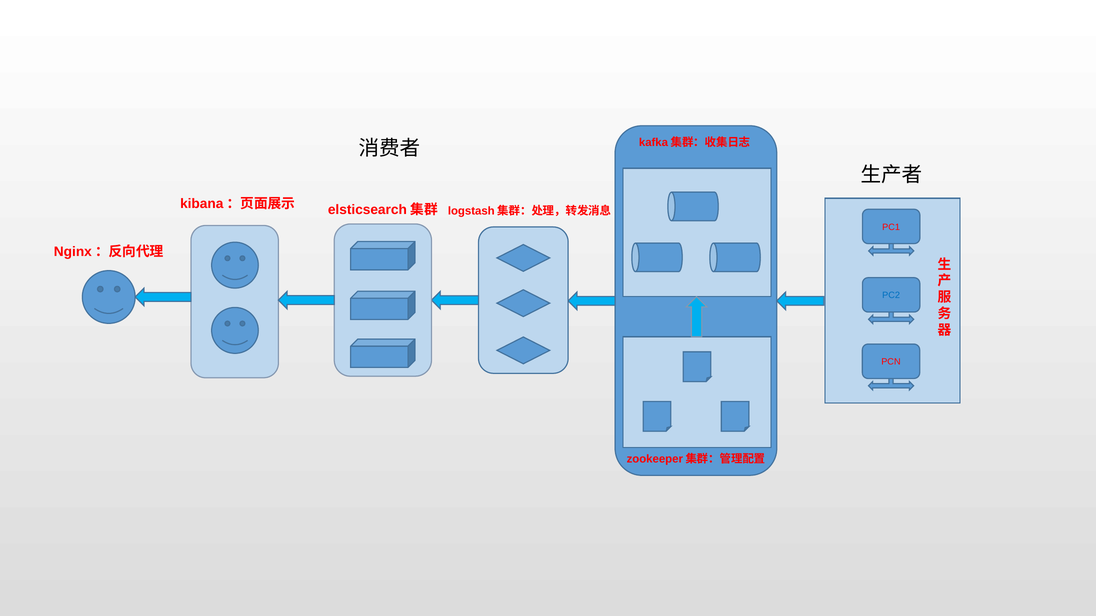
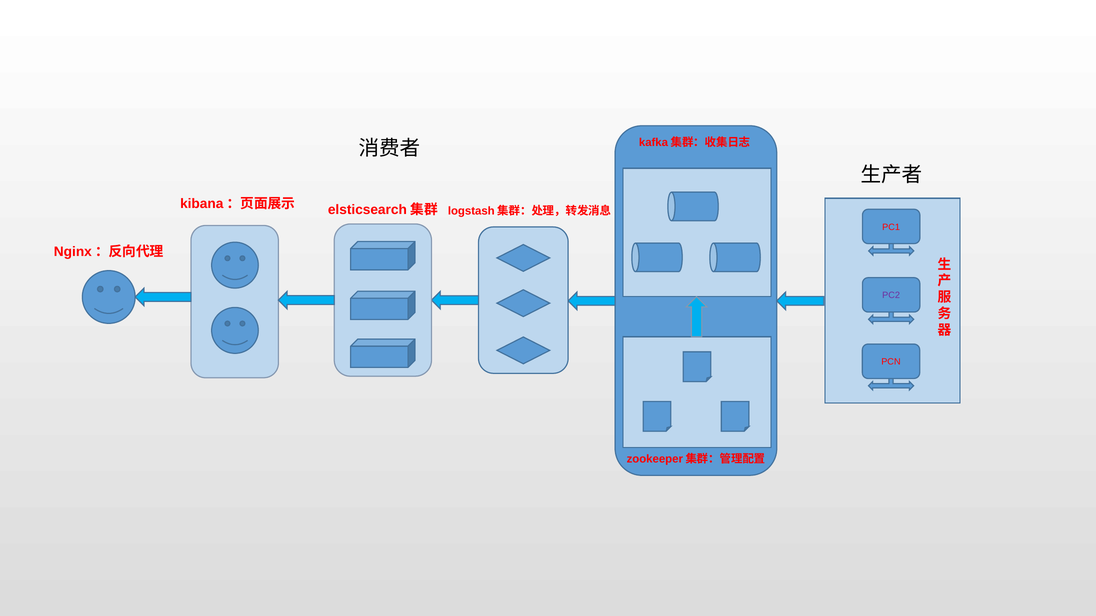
PC2 colour: blue -> purple
